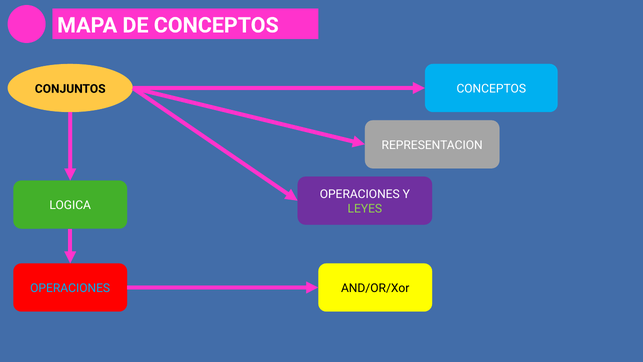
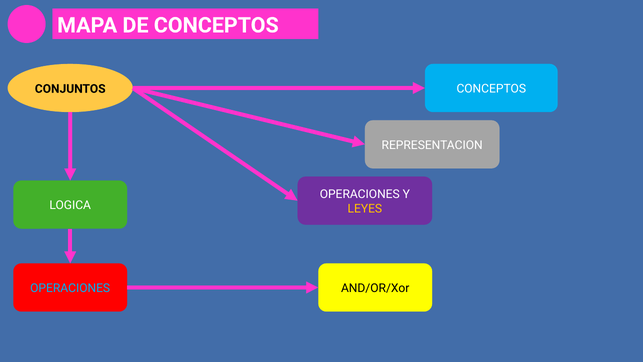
LEYES colour: light green -> yellow
